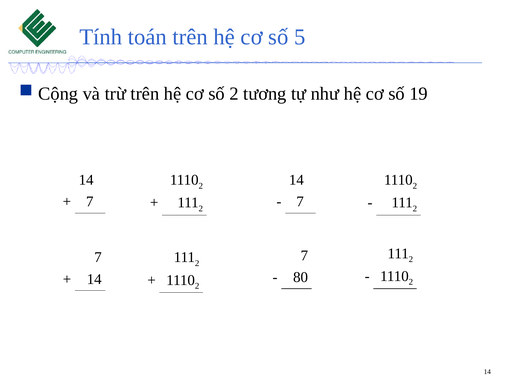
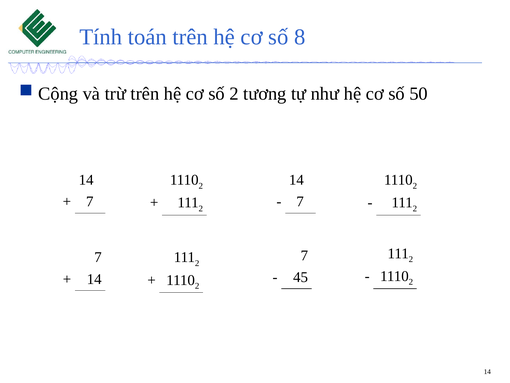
5: 5 -> 8
19: 19 -> 50
80: 80 -> 45
